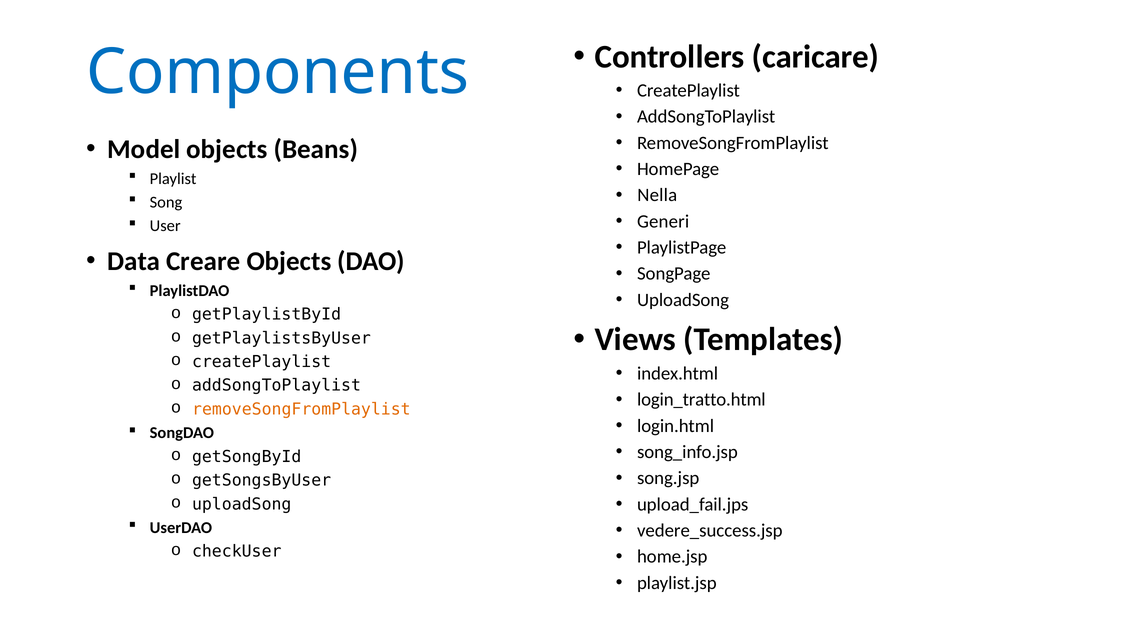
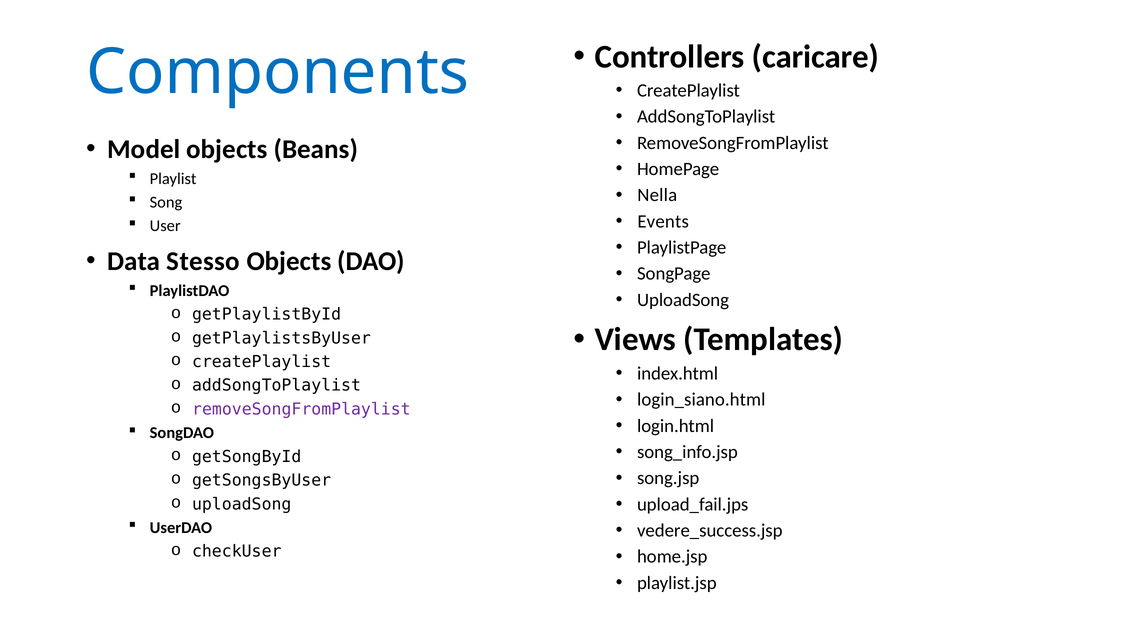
Generi: Generi -> Events
Creare: Creare -> Stesso
login_tratto.html: login_tratto.html -> login_siano.html
removeSongFromPlaylist at (301, 409) colour: orange -> purple
